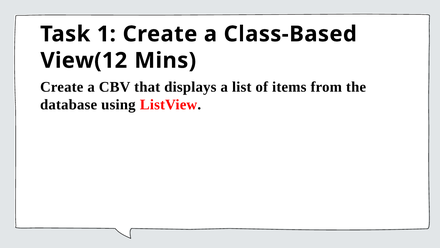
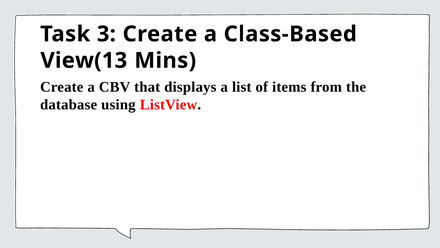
1: 1 -> 3
View(12: View(12 -> View(13
